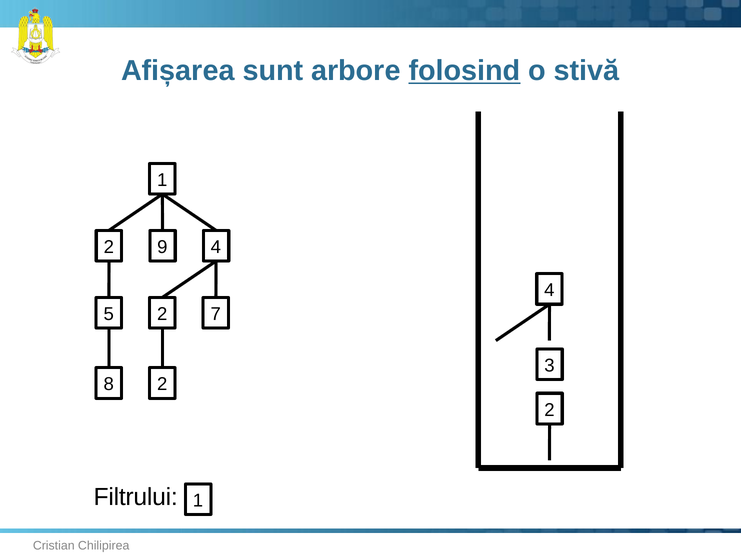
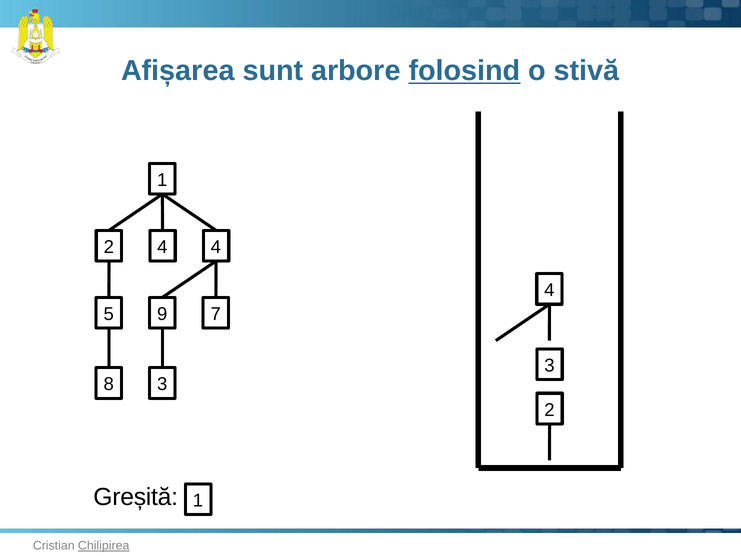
2 9: 9 -> 4
5 2: 2 -> 9
8 2: 2 -> 3
Filtrului: Filtrului -> Greșită
Chilipirea underline: none -> present
